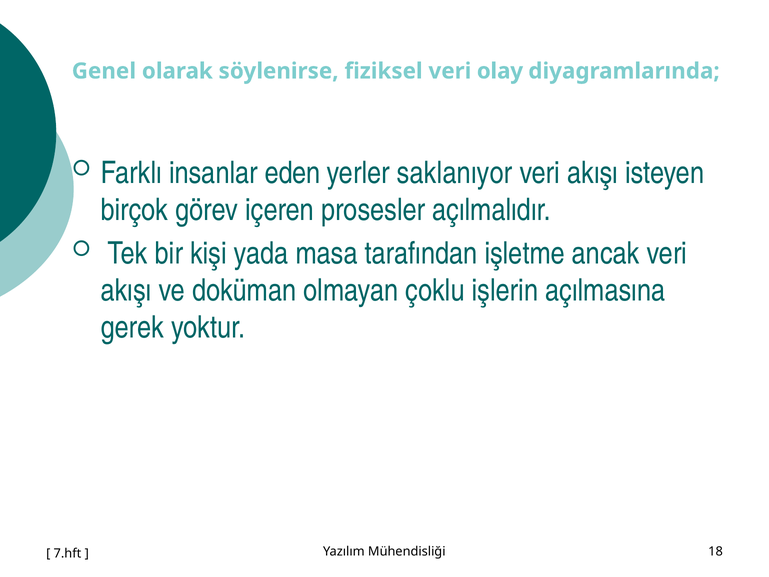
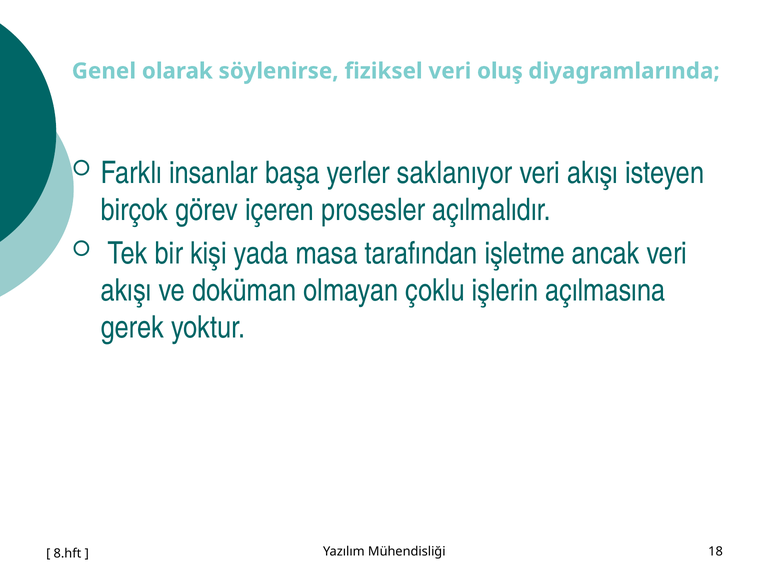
olay: olay -> oluş
eden: eden -> başa
7.hft: 7.hft -> 8.hft
